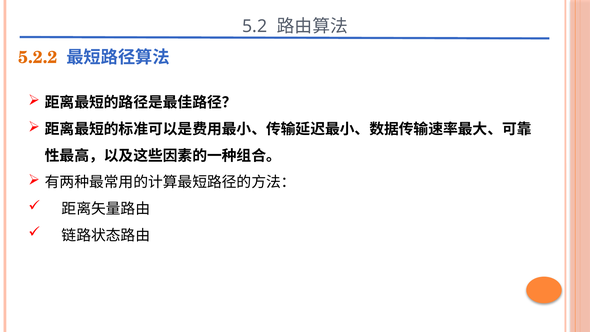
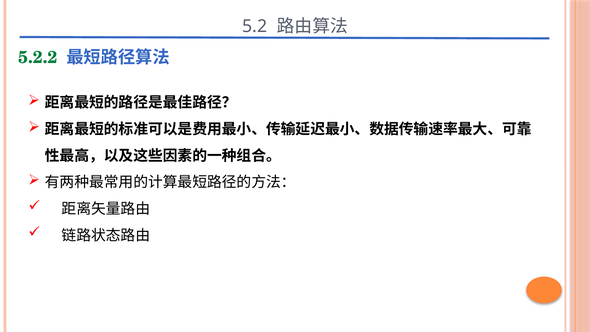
5.2.2 colour: orange -> green
